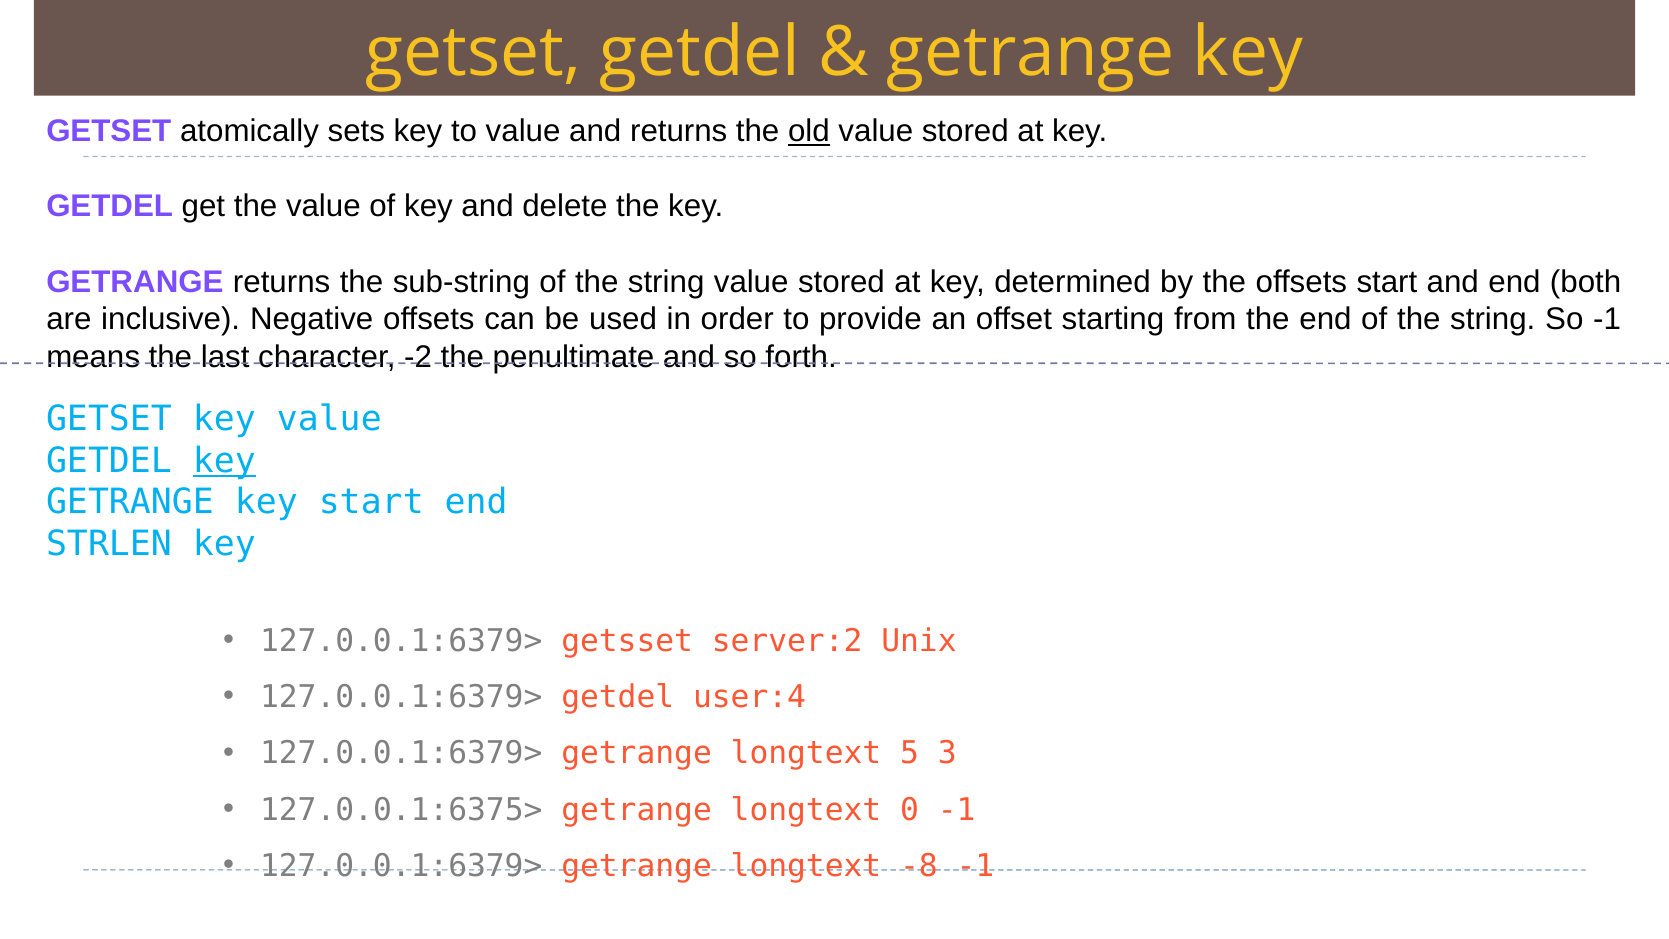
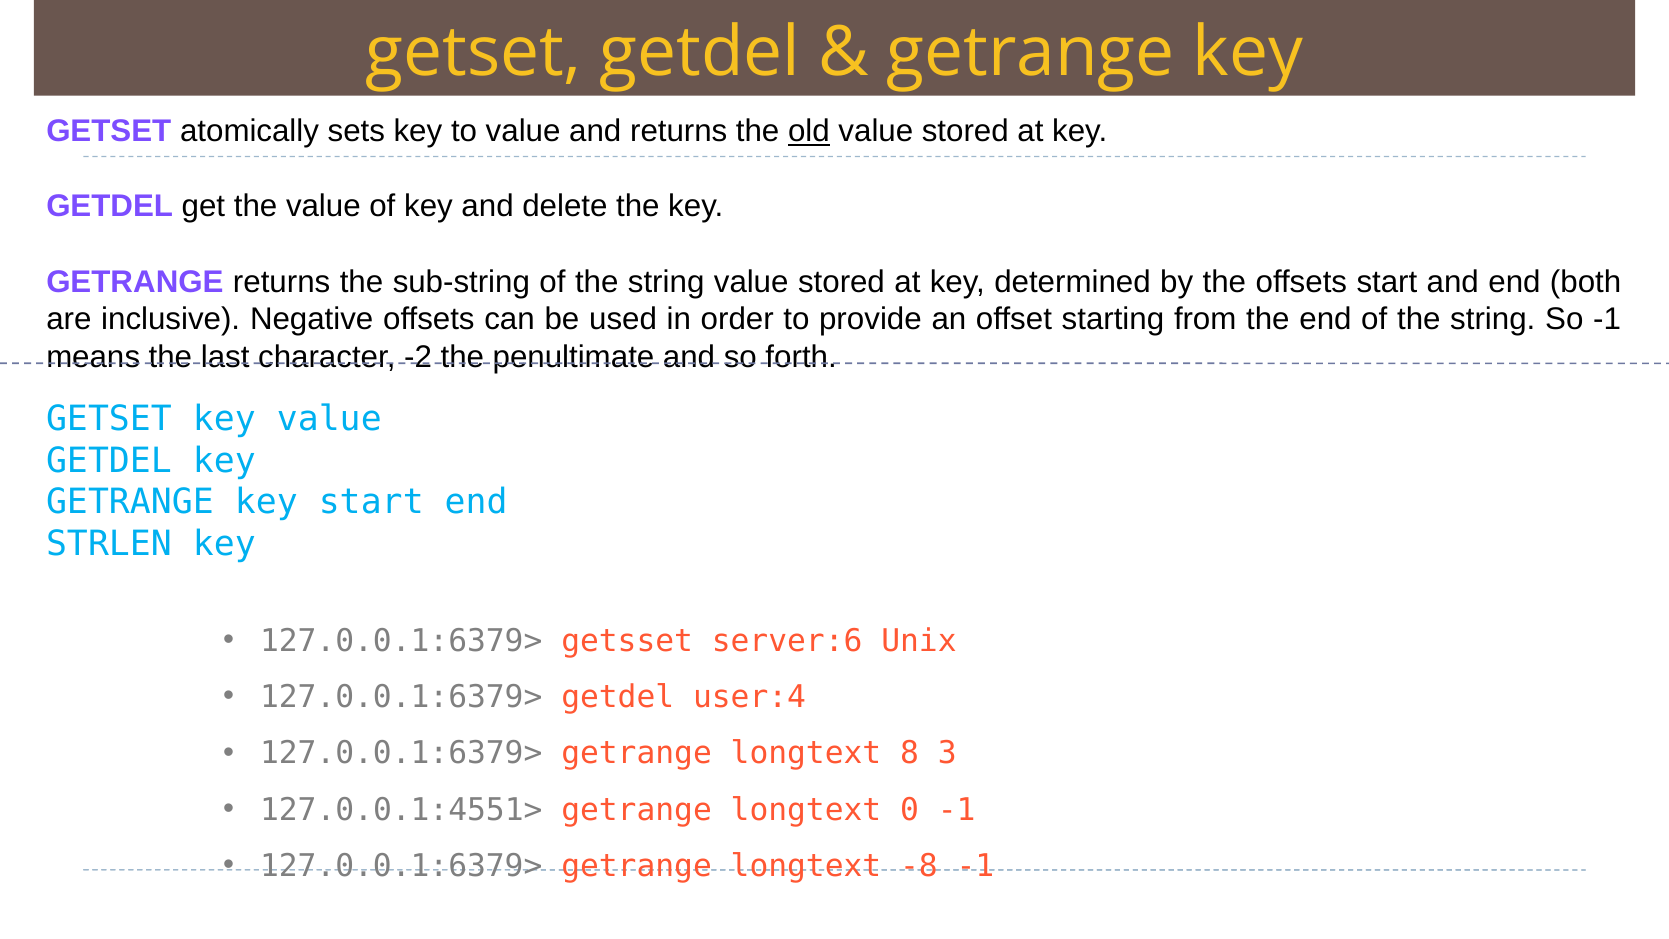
key at (224, 461) underline: present -> none
server:2: server:2 -> server:6
5: 5 -> 8
127.0.0.1:6375>: 127.0.0.1:6375> -> 127.0.0.1:4551>
